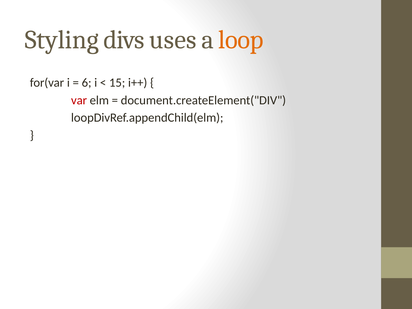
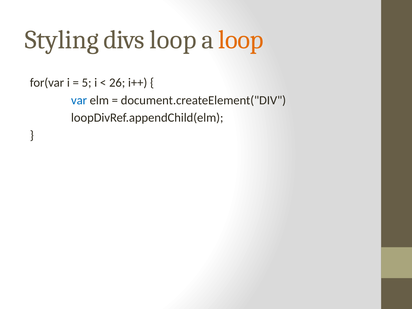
divs uses: uses -> loop
6: 6 -> 5
15: 15 -> 26
var colour: red -> blue
